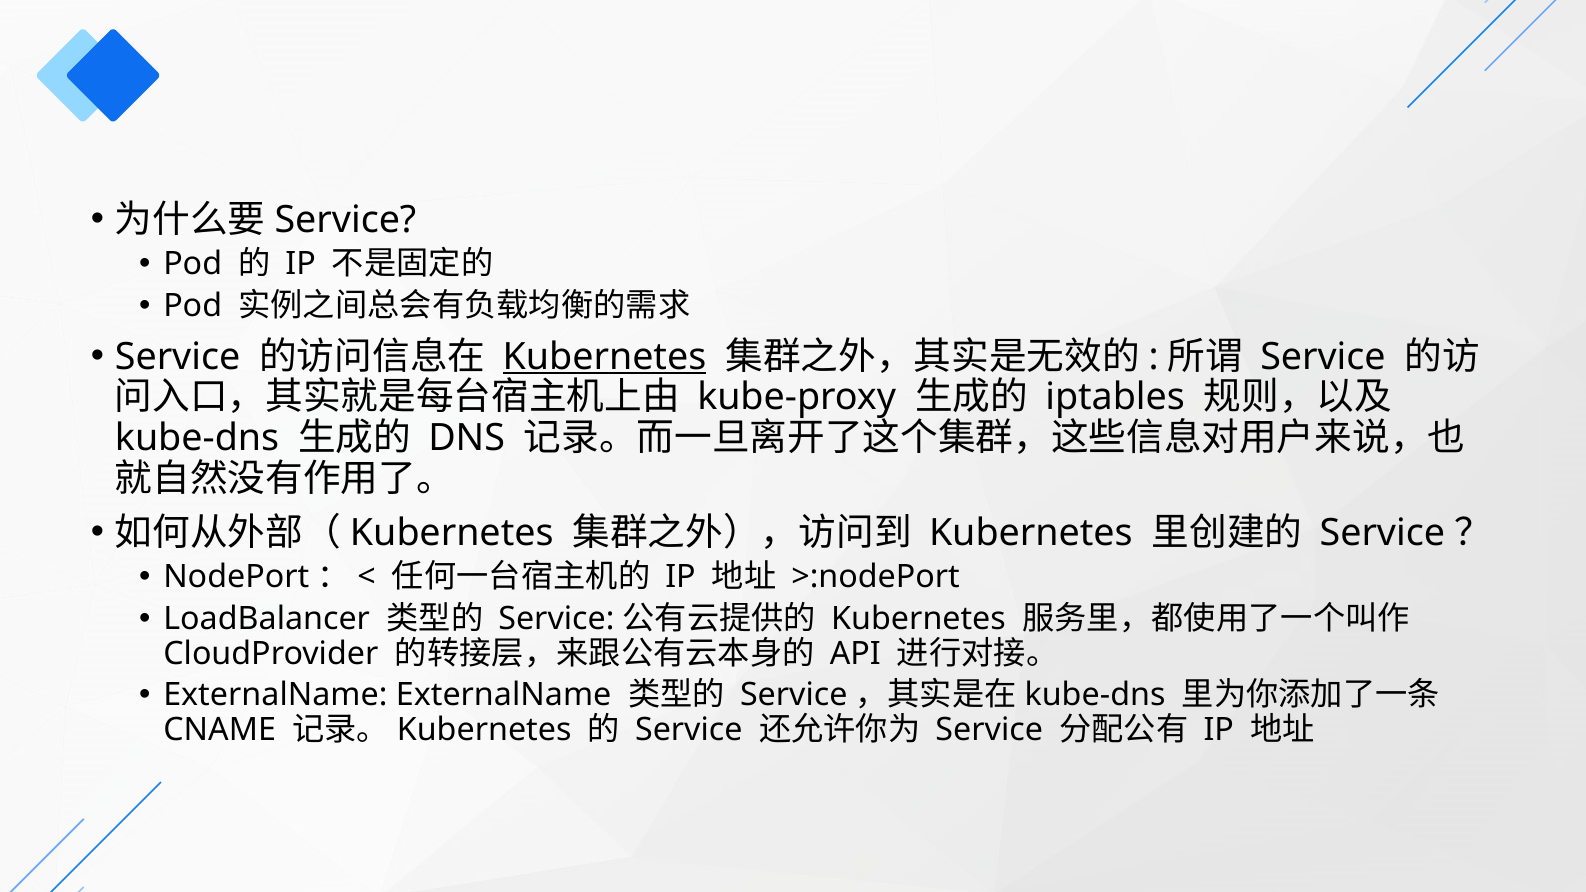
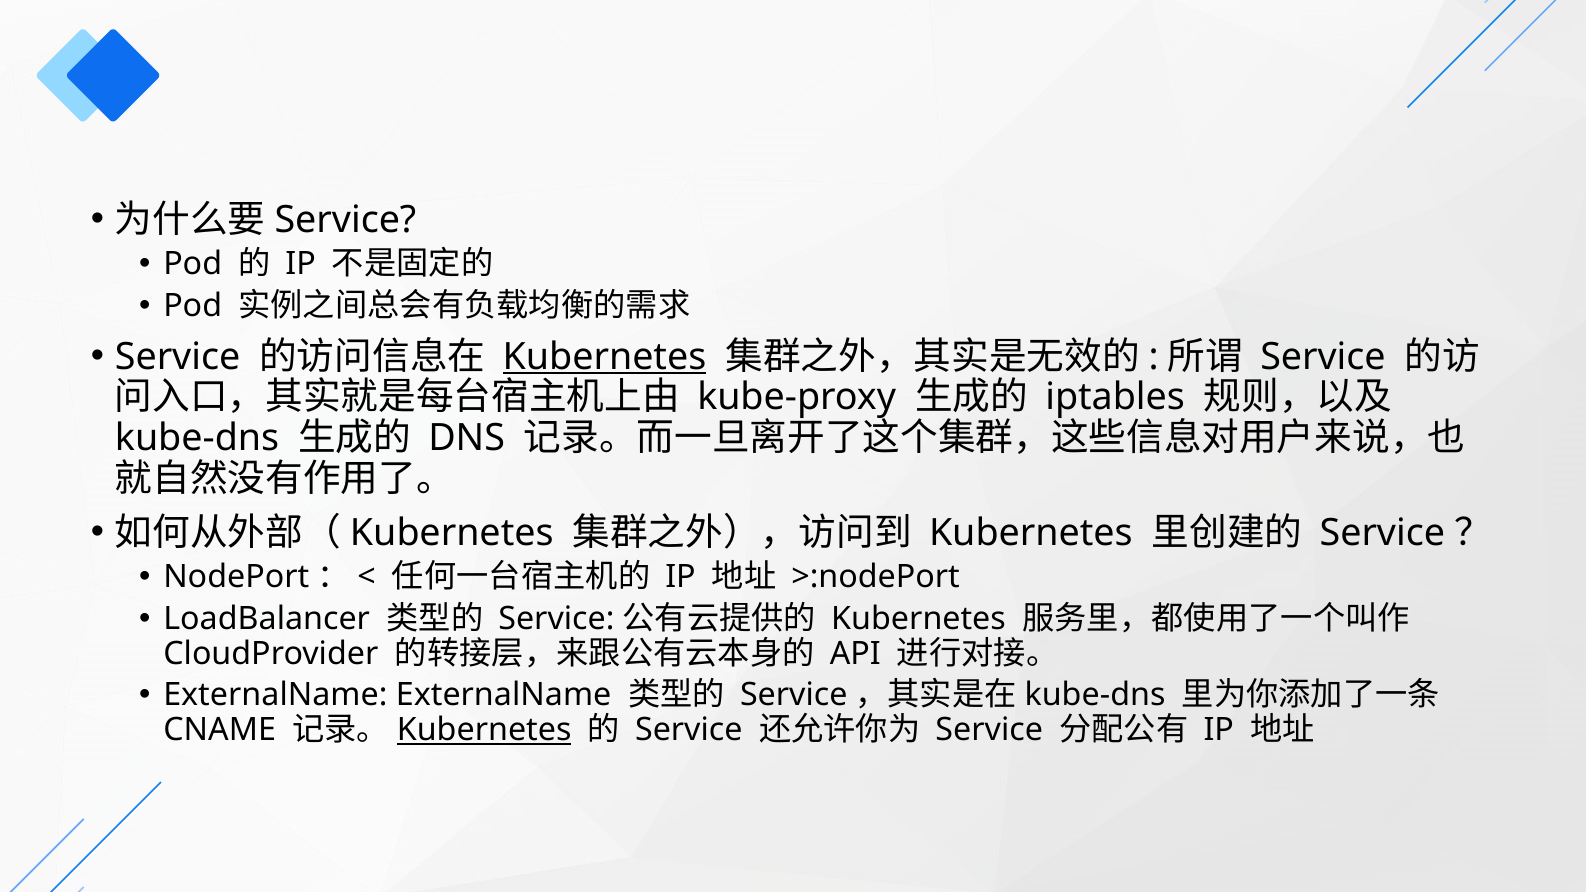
Kubernetes at (484, 730) underline: none -> present
